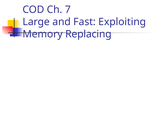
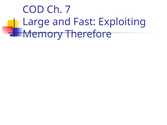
Replacing: Replacing -> Therefore
